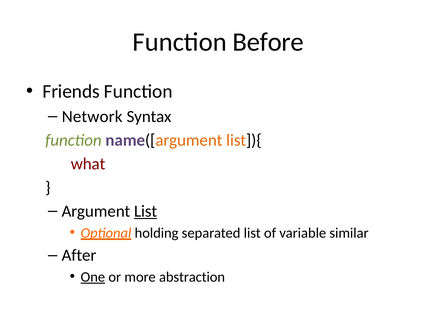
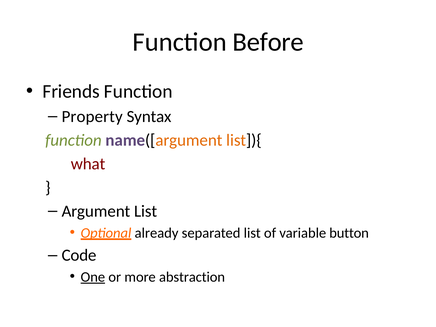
Network: Network -> Property
List at (146, 211) underline: present -> none
holding: holding -> already
similar: similar -> button
After: After -> Code
